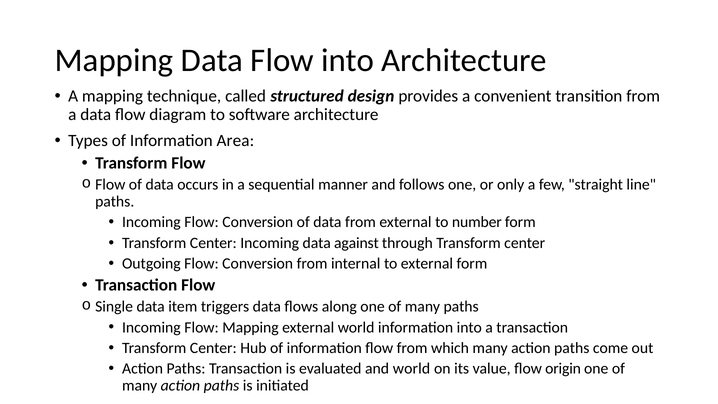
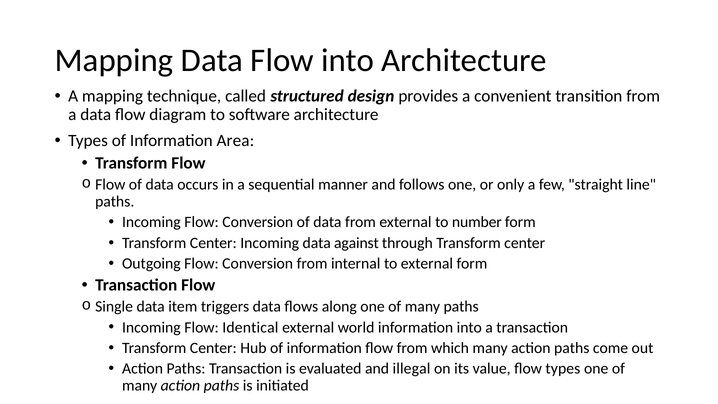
Flow Mapping: Mapping -> Identical
and world: world -> illegal
flow origin: origin -> types
